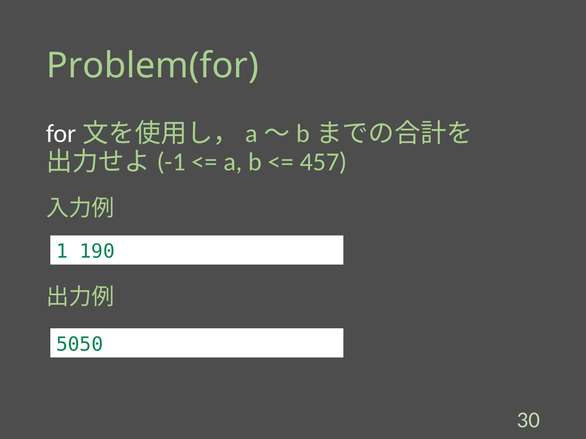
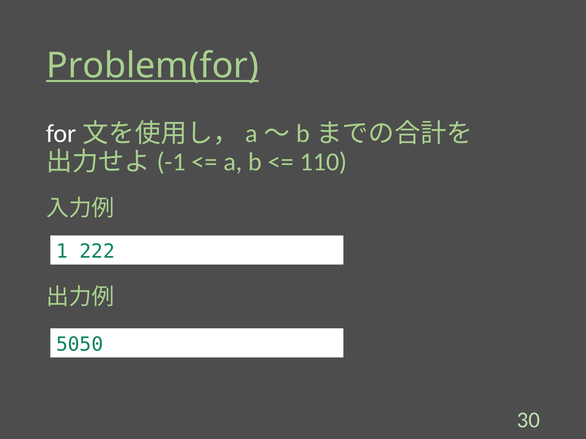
Problem(for underline: none -> present
457: 457 -> 110
190: 190 -> 222
